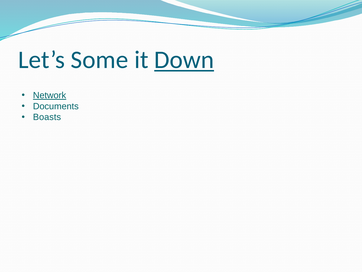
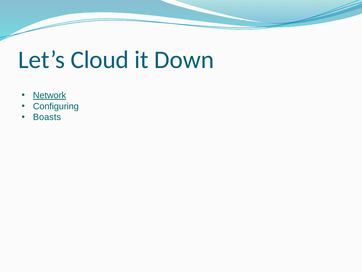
Some: Some -> Cloud
Down underline: present -> none
Documents: Documents -> Configuring
